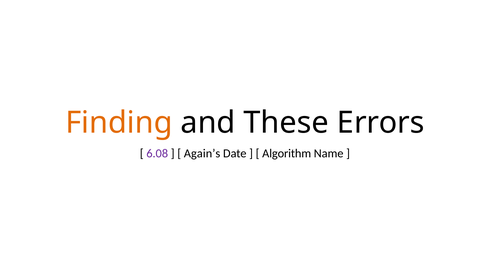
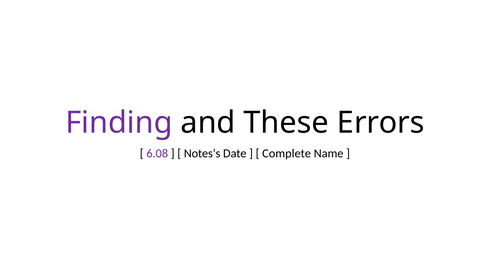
Finding colour: orange -> purple
Again’s: Again’s -> Notes’s
Algorithm: Algorithm -> Complete
